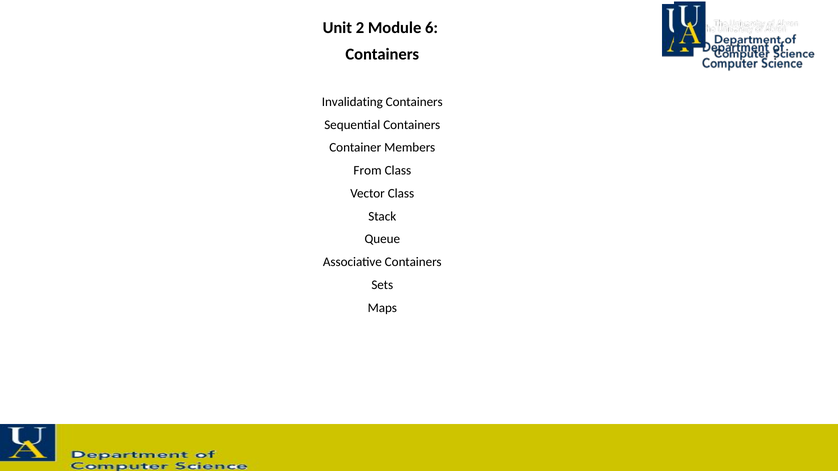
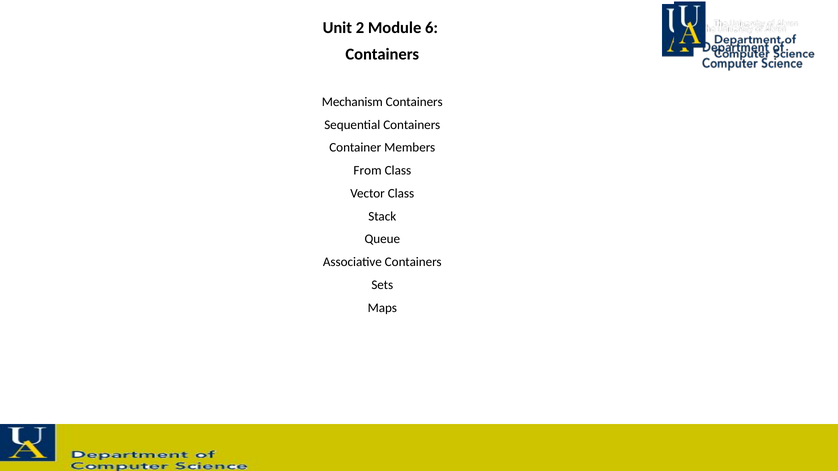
Invalidating: Invalidating -> Mechanism
